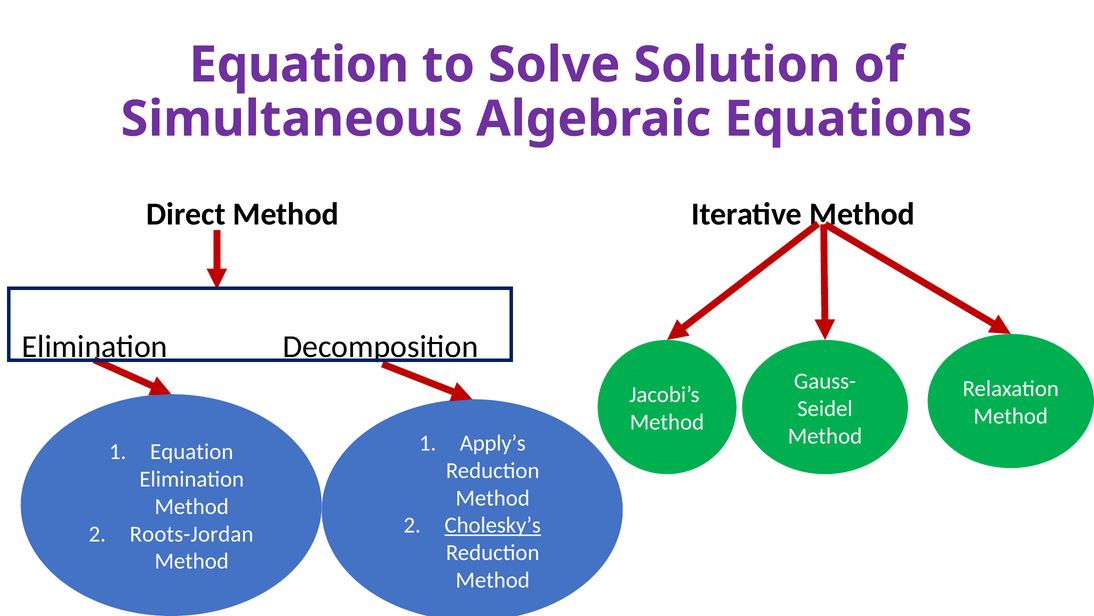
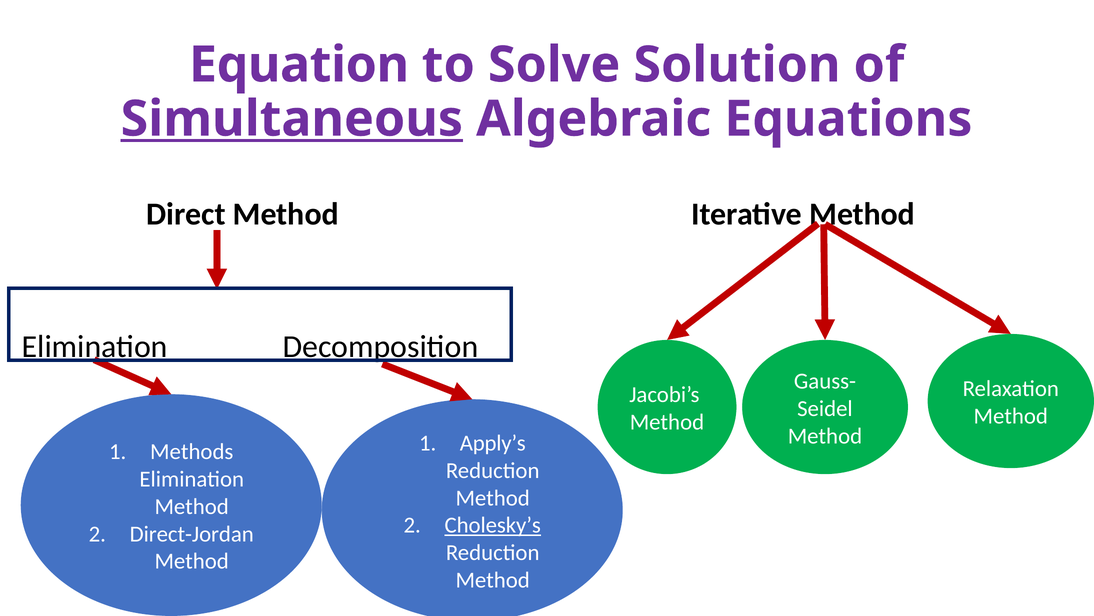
Simultaneous underline: none -> present
Equation at (192, 451): Equation -> Methods
Roots-Jordan: Roots-Jordan -> Direct-Jordan
